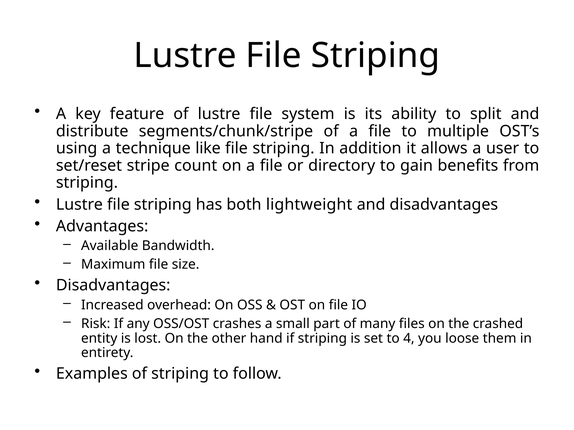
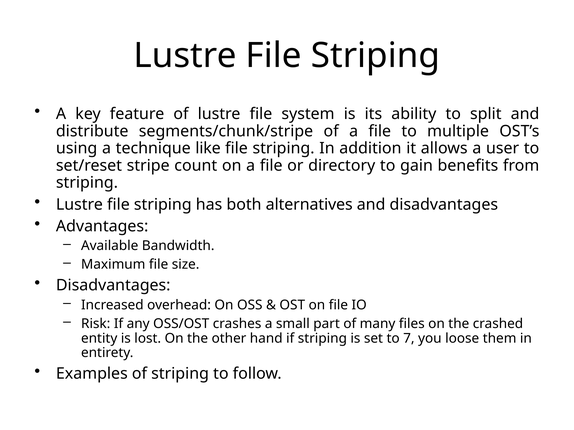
lightweight: lightweight -> alternatives
4: 4 -> 7
